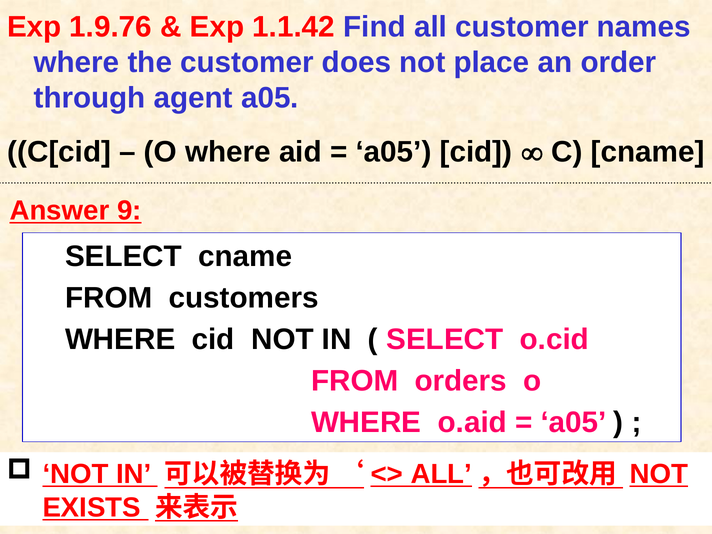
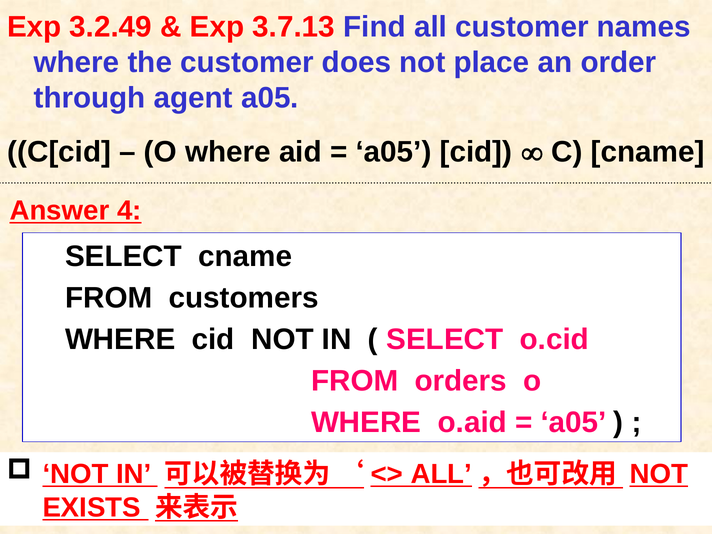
1.9.76: 1.9.76 -> 3.2.49
1.1.42: 1.1.42 -> 3.7.13
9: 9 -> 4
